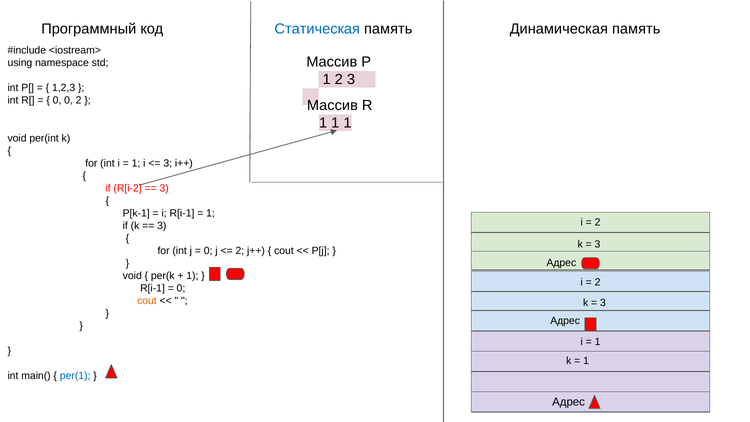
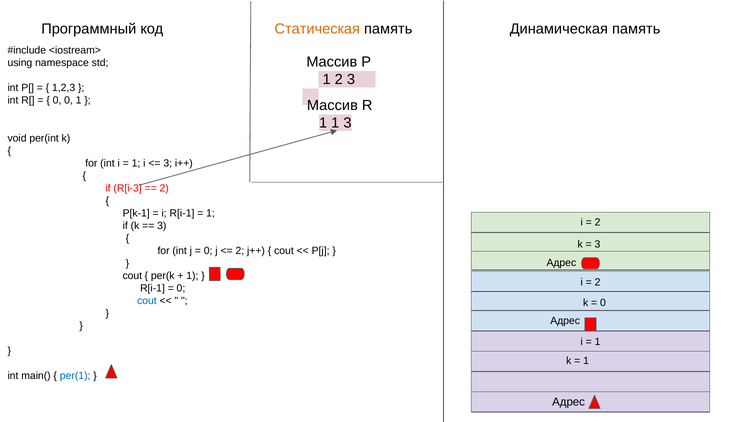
Статическая colour: blue -> orange
0 2: 2 -> 1
1 1 1: 1 -> 3
R[i-2: R[i-2 -> R[i-3
3 at (164, 188): 3 -> 2
void at (132, 276): void -> cout
cout at (147, 301) colour: orange -> blue
3 at (603, 303): 3 -> 0
